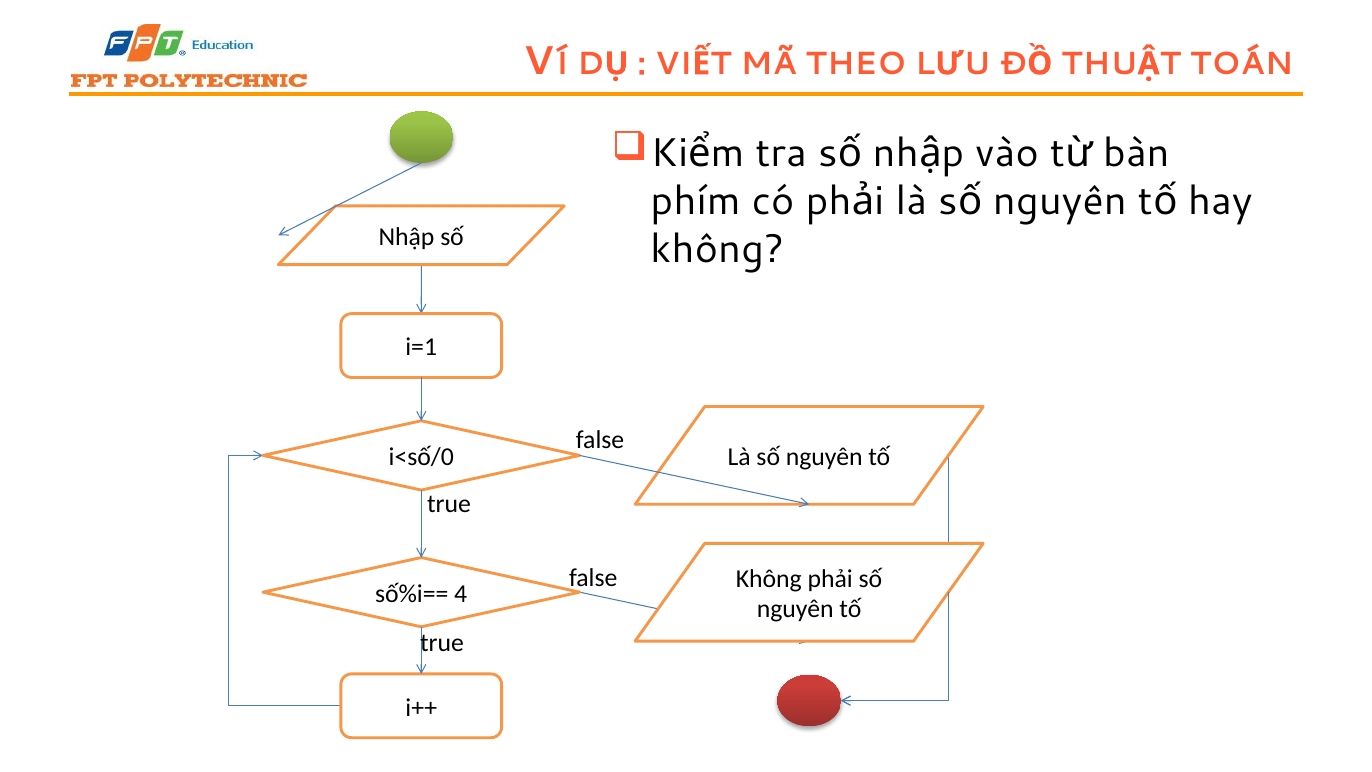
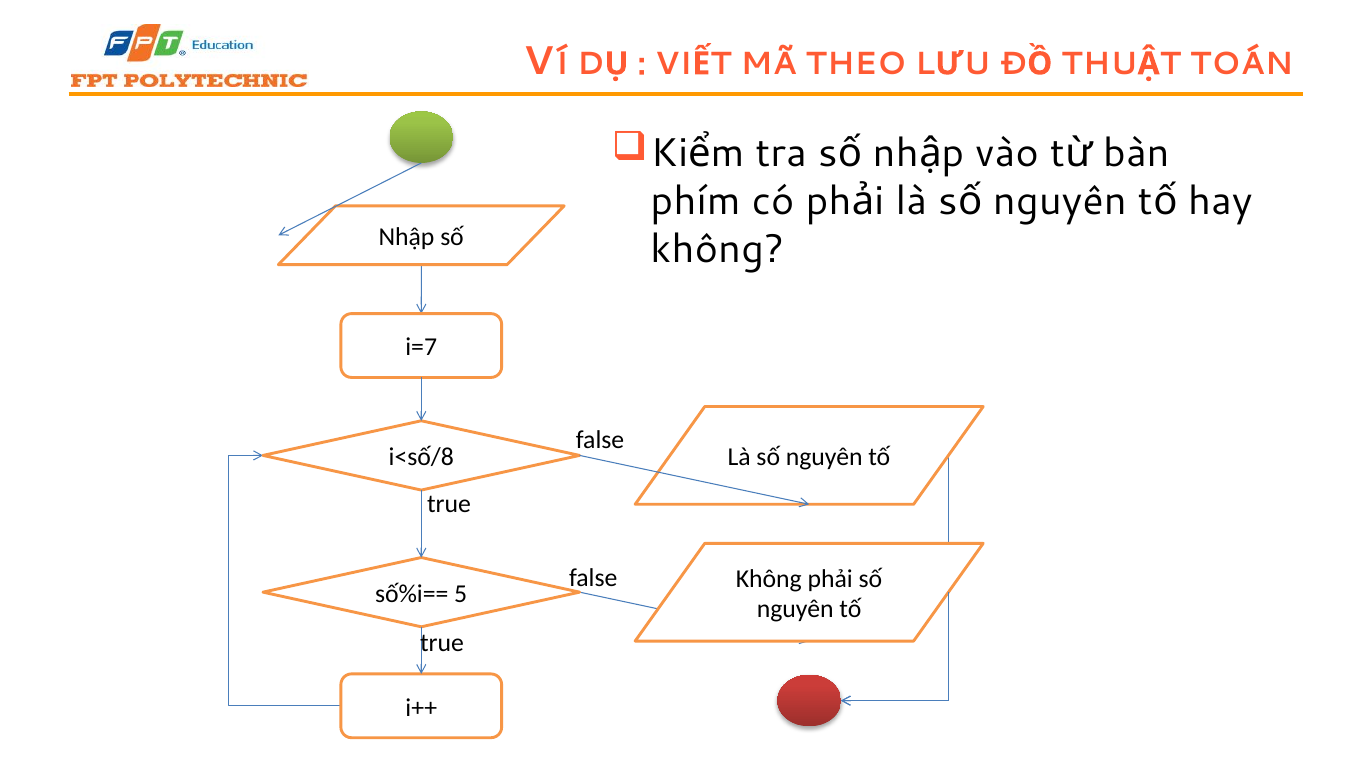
i=1: i=1 -> i=7
i<số/0: i<số/0 -> i<số/8
4: 4 -> 5
